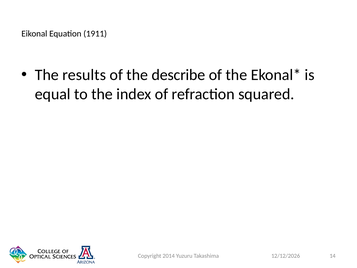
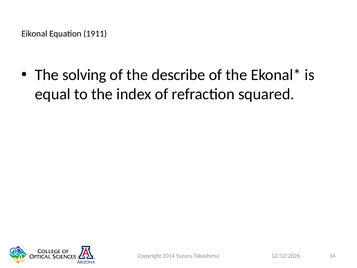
results: results -> solving
